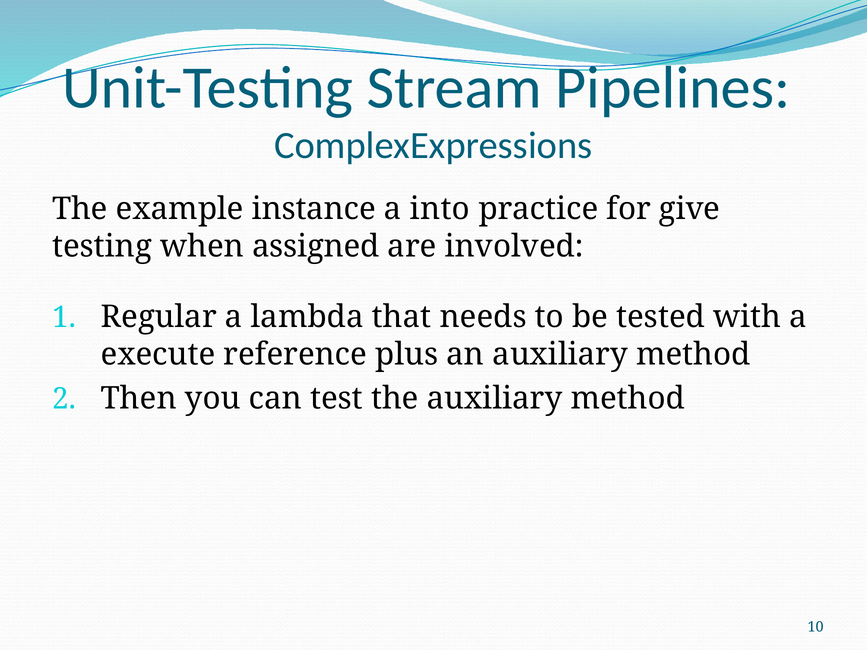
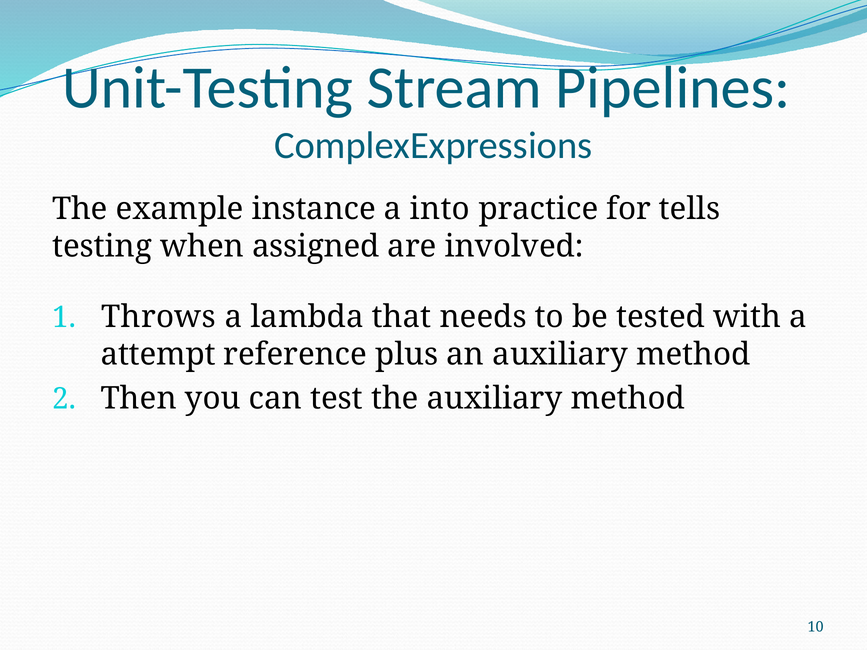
give: give -> tells
Regular: Regular -> Throws
execute: execute -> attempt
